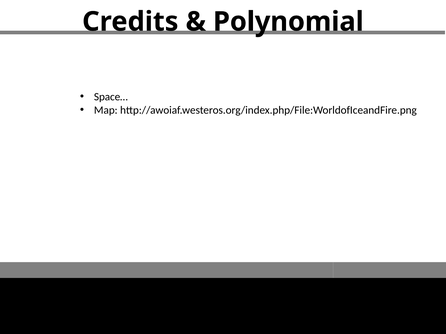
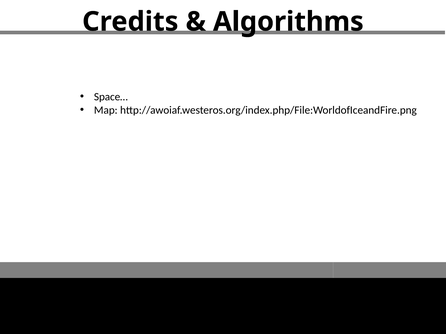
Polynomial: Polynomial -> Algorithms
